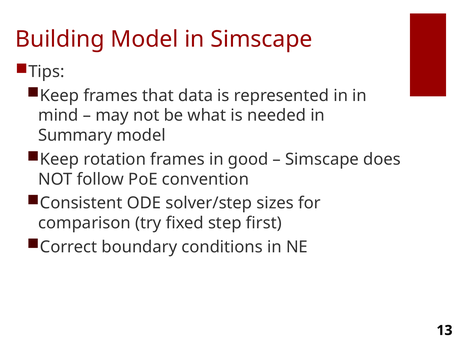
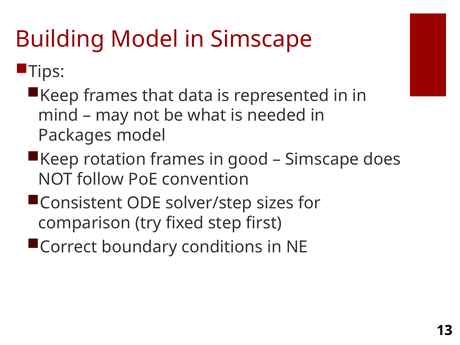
Summary: Summary -> Packages
